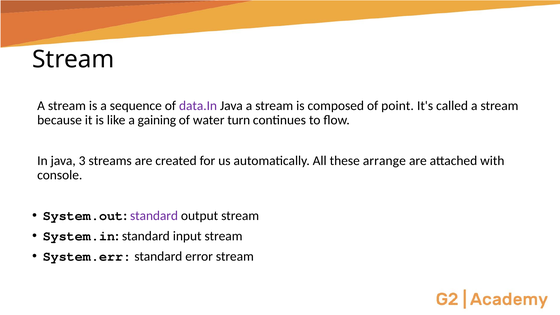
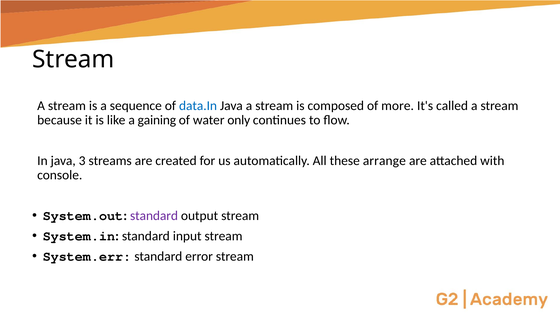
data.In colour: purple -> blue
point: point -> more
turn: turn -> only
